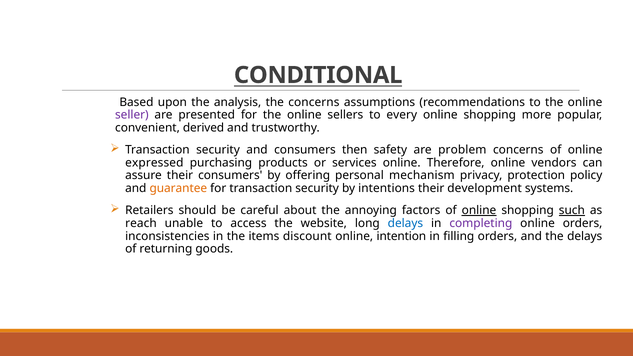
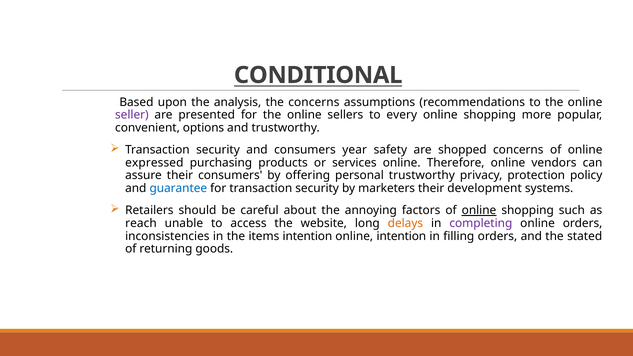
derived: derived -> options
then: then -> year
problem: problem -> shopped
personal mechanism: mechanism -> trustworthy
guarantee colour: orange -> blue
intentions: intentions -> marketers
such underline: present -> none
delays at (405, 223) colour: blue -> orange
items discount: discount -> intention
the delays: delays -> stated
